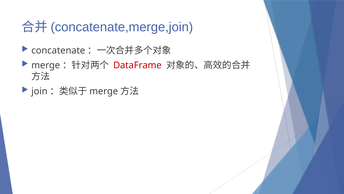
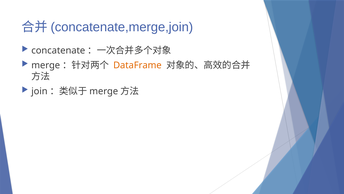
DataFrame colour: red -> orange
